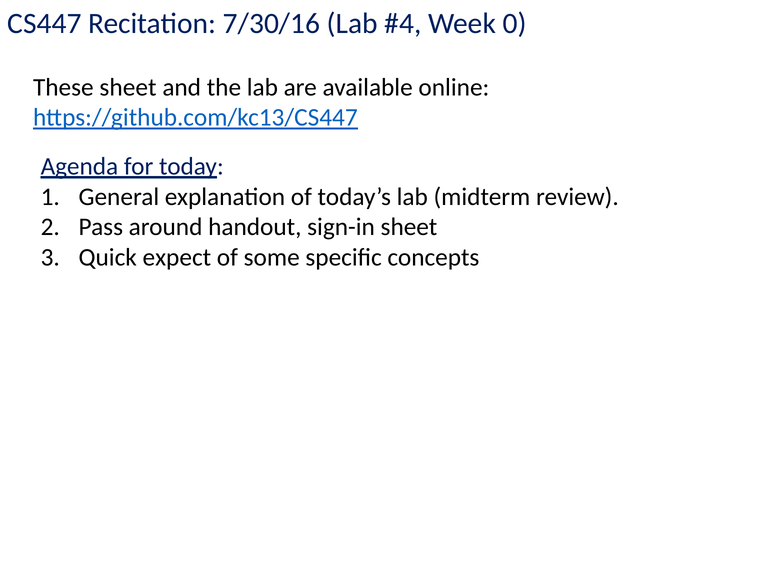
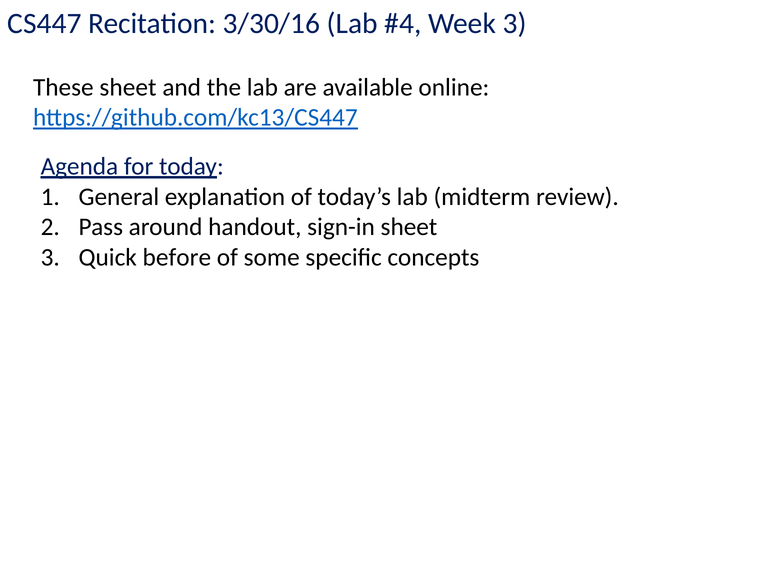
7/30/16: 7/30/16 -> 3/30/16
Week 0: 0 -> 3
expect: expect -> before
